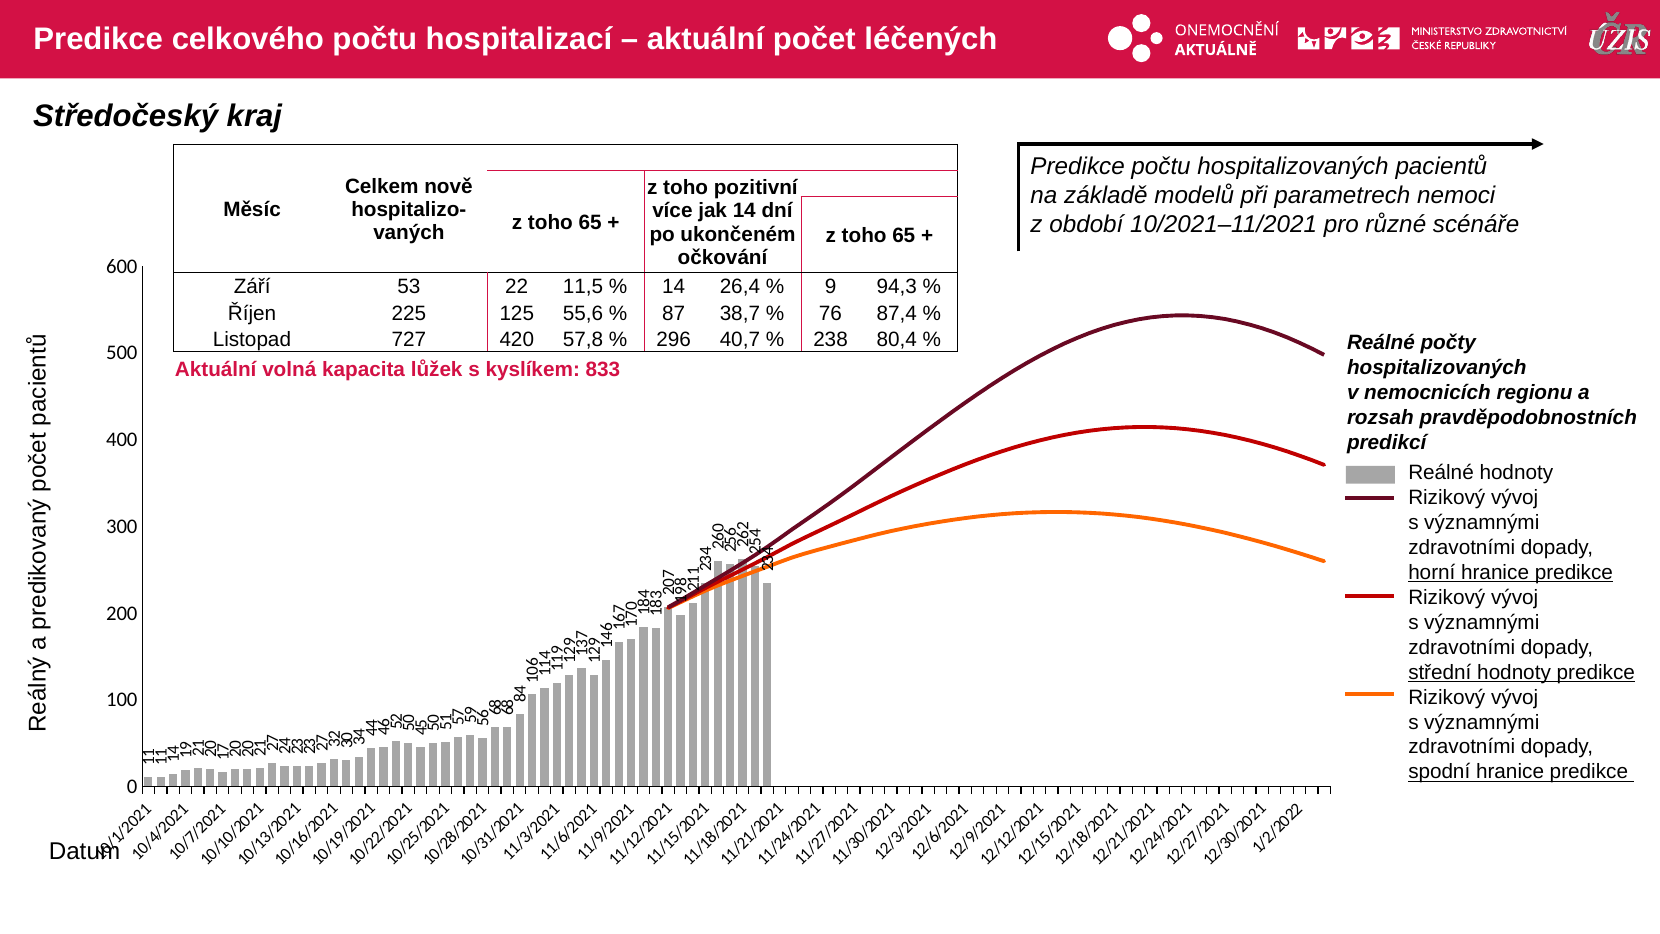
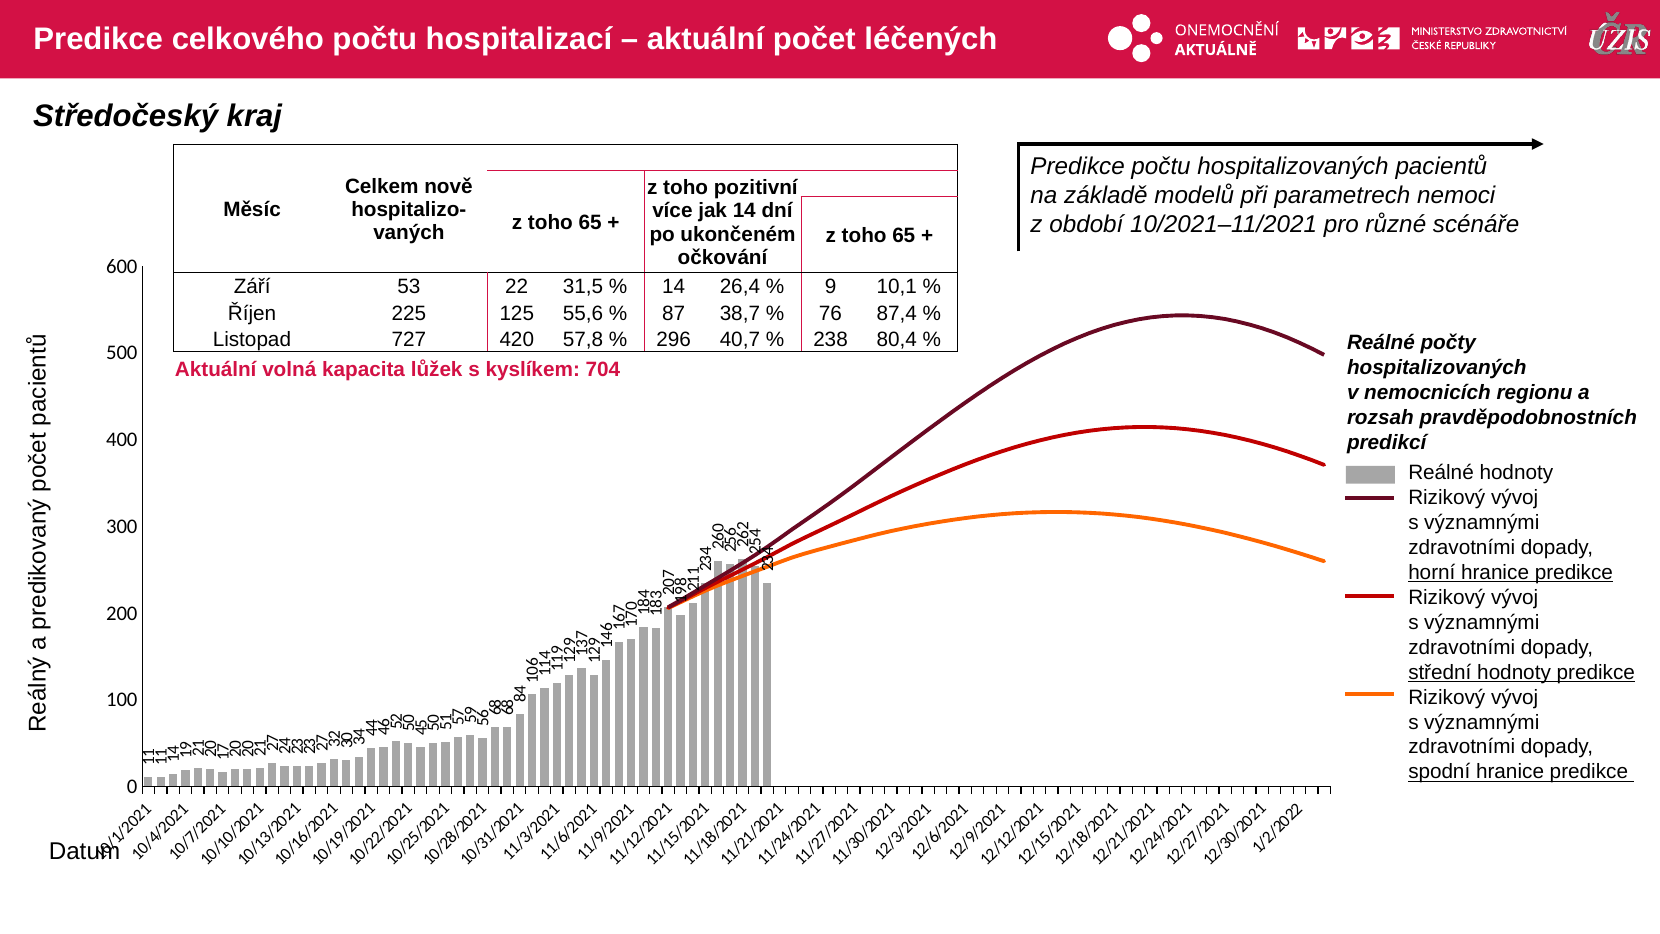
11,5: 11,5 -> 31,5
94,3: 94,3 -> 10,1
833: 833 -> 704
